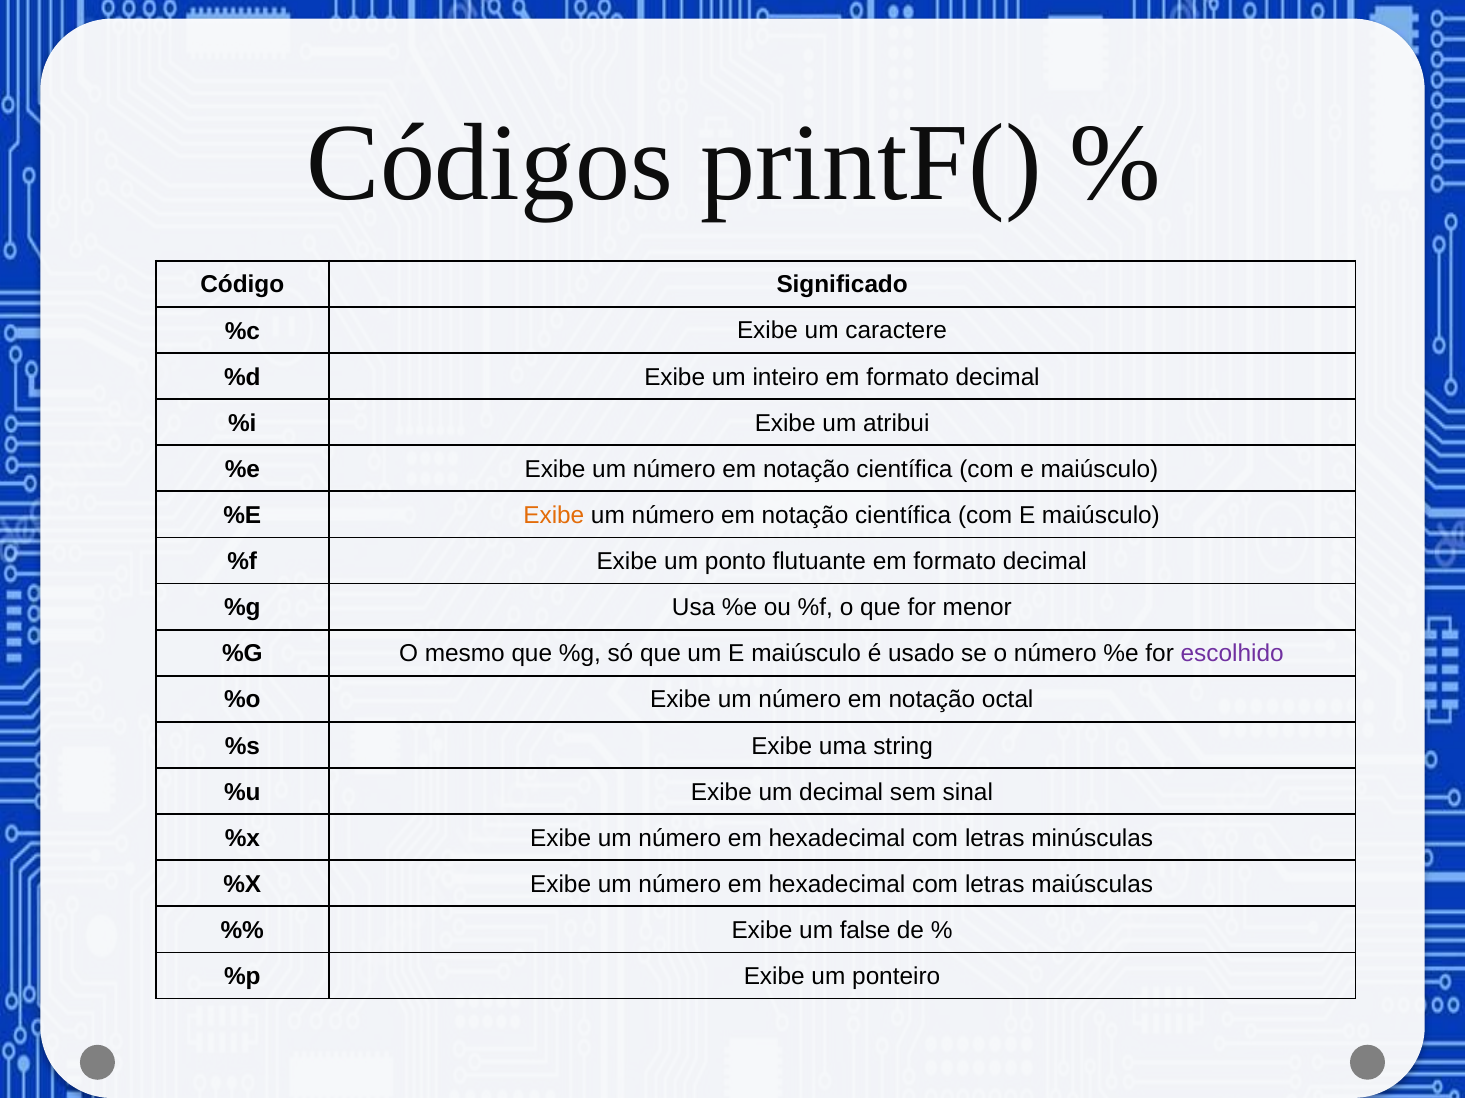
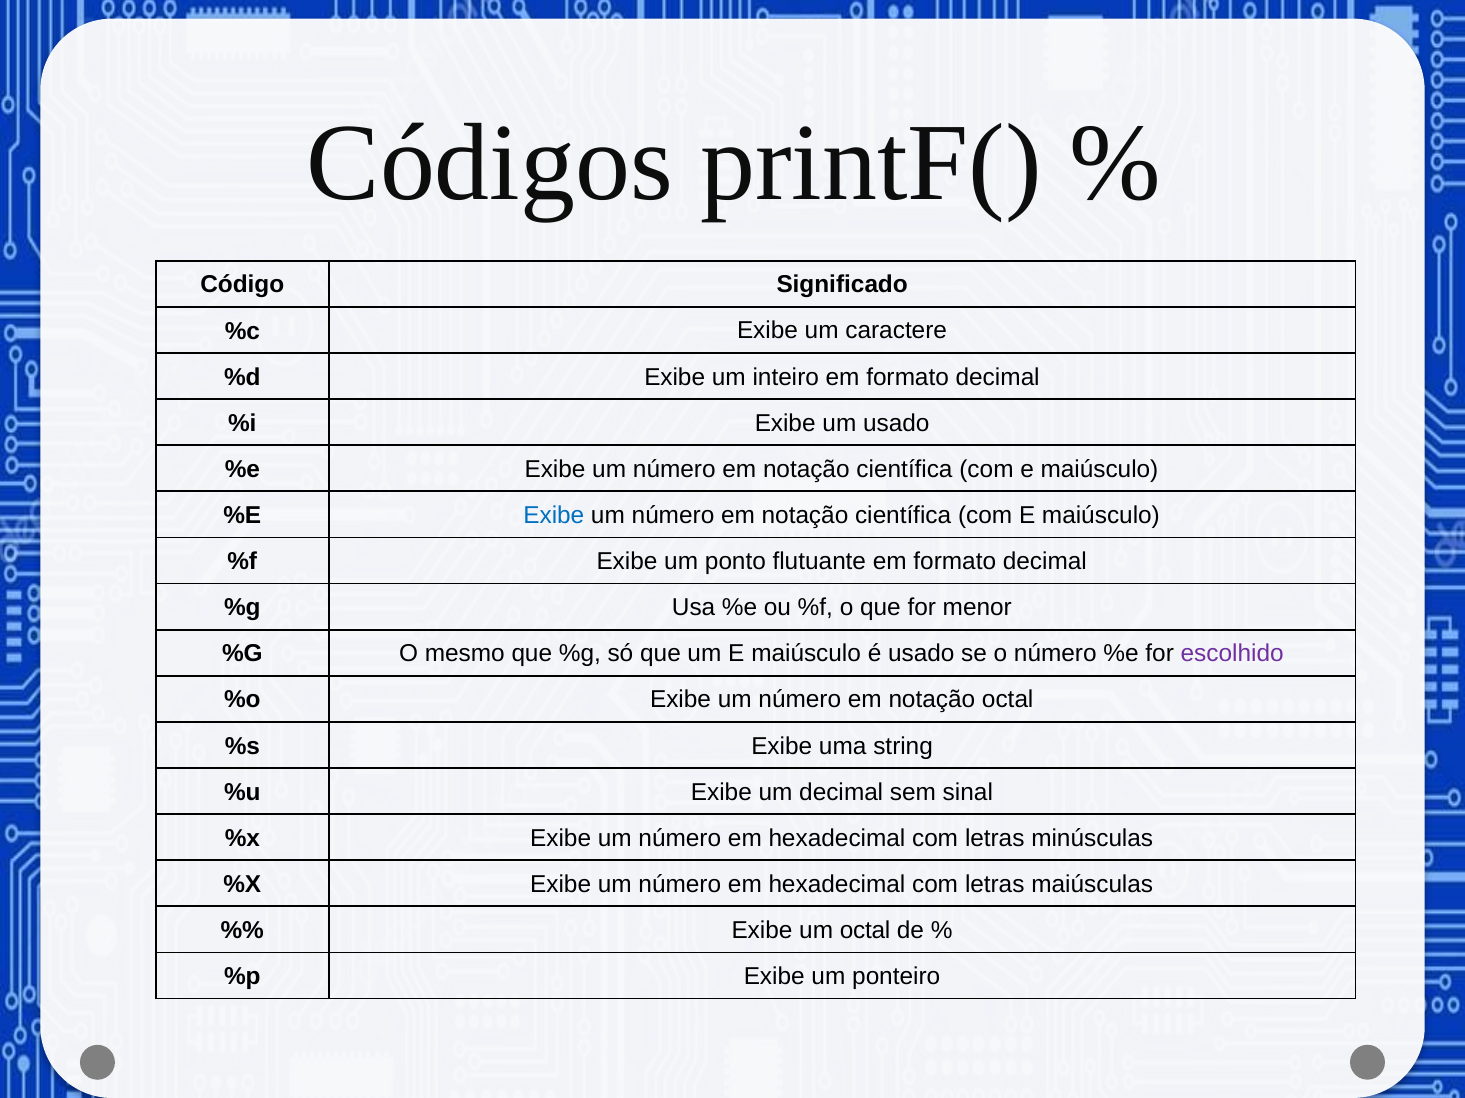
um atribui: atribui -> usado
Exibe at (554, 516) colour: orange -> blue
um false: false -> octal
